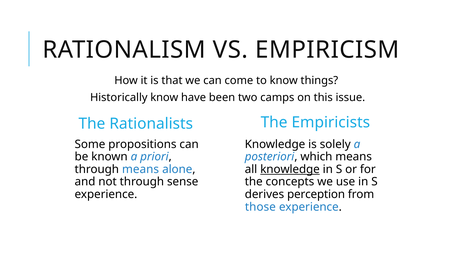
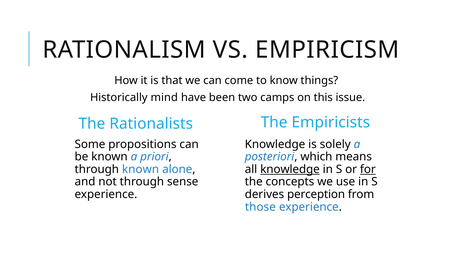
Historically know: know -> mind
through means: means -> known
for underline: none -> present
